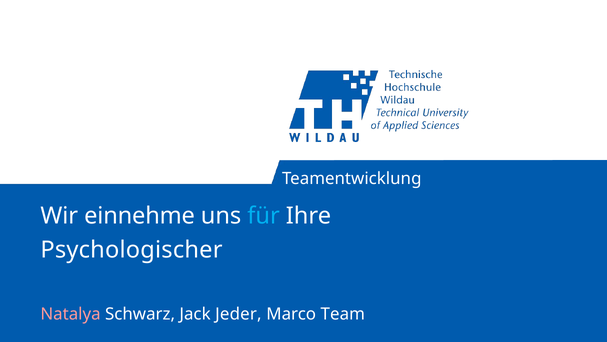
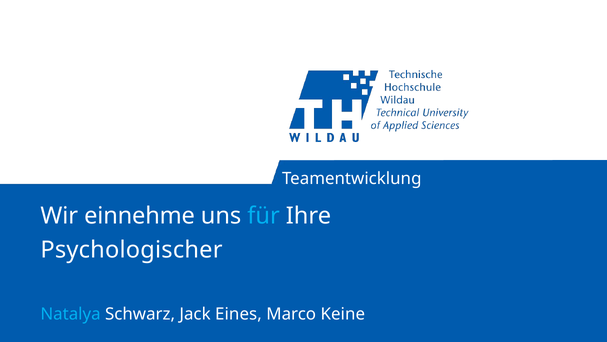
Natalya colour: pink -> light blue
Jeder: Jeder -> Eines
Team: Team -> Keine
